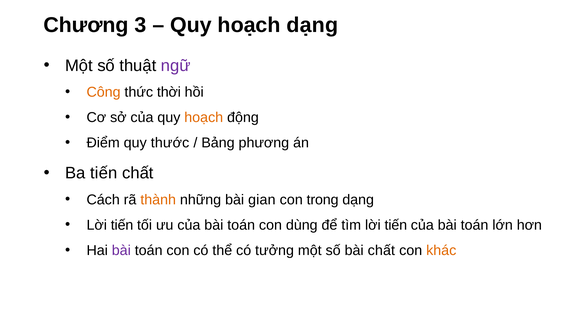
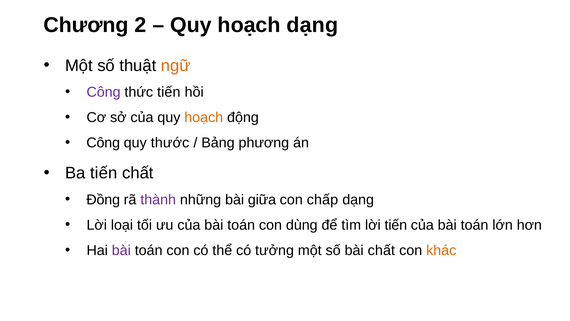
3: 3 -> 2
ngữ colour: purple -> orange
Công at (104, 92) colour: orange -> purple
thức thời: thời -> tiến
Điểm at (103, 143): Điểm -> Công
Cách: Cách -> Đồng
thành colour: orange -> purple
gian: gian -> giữa
trong: trong -> chấp
tiến at (122, 225): tiến -> loại
